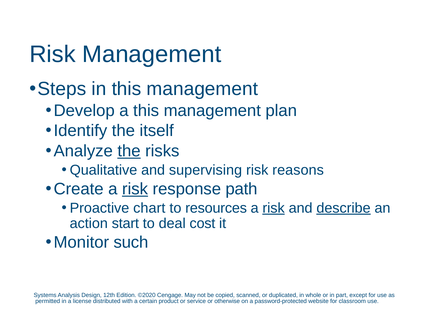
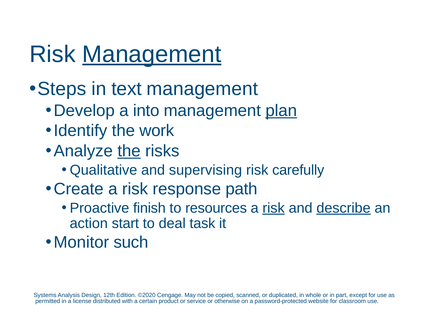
Management at (152, 54) underline: none -> present
in this: this -> text
a this: this -> into
plan underline: none -> present
itself: itself -> work
reasons: reasons -> carefully
risk at (135, 189) underline: present -> none
chart: chart -> finish
cost: cost -> task
